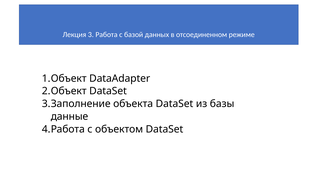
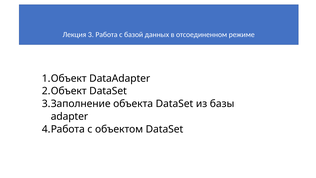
данные: данные -> adapter
